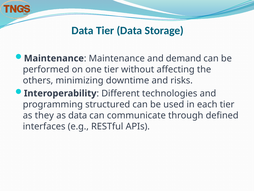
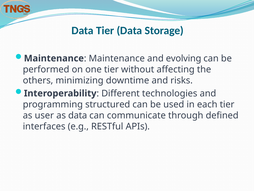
demand: demand -> evolving
they: they -> user
